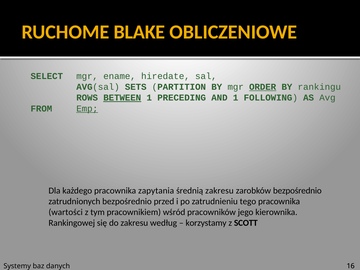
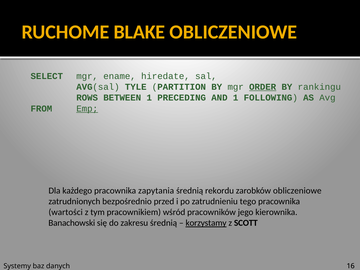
SETS: SETS -> TYLE
BETWEEN underline: present -> none
średnią zakresu: zakresu -> rekordu
zarobków bezpośrednio: bezpośrednio -> obliczeniowe
Rankingowej: Rankingowej -> Banachowski
zakresu według: według -> średnią
korzystamy underline: none -> present
